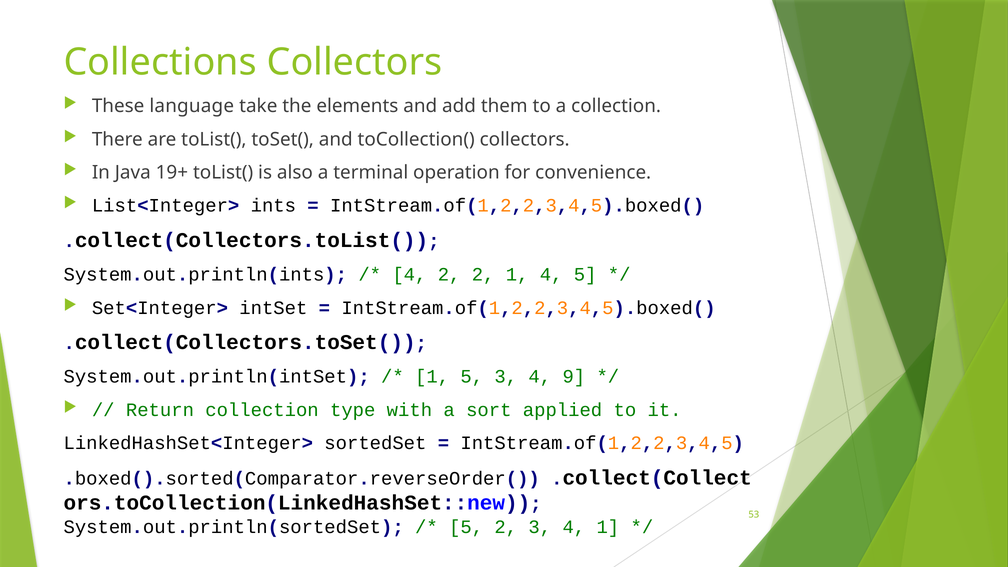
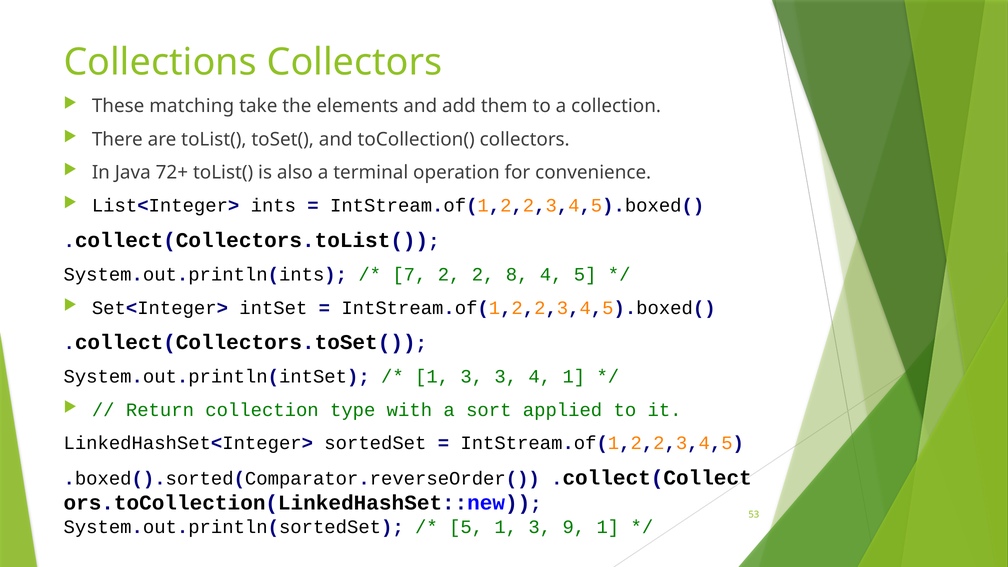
language: language -> matching
19+: 19+ -> 72+
4 at (409, 275): 4 -> 7
2 1: 1 -> 8
5 at (472, 377): 5 -> 3
4 9: 9 -> 1
5 2: 2 -> 1
4 at (574, 527): 4 -> 9
